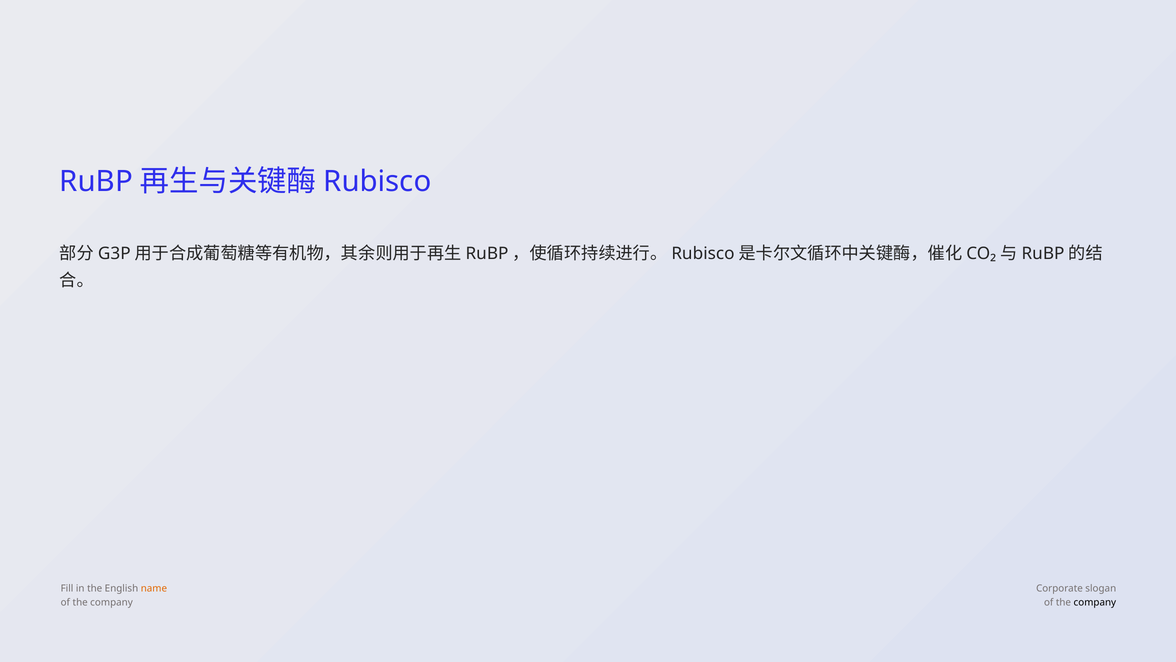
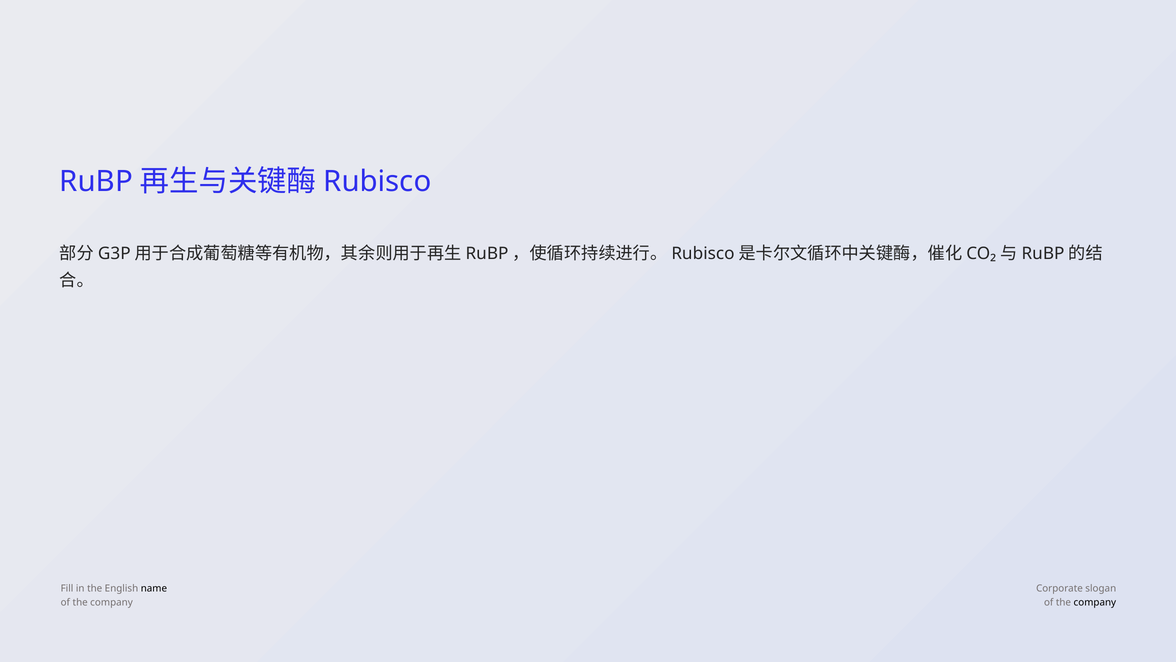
name colour: orange -> black
